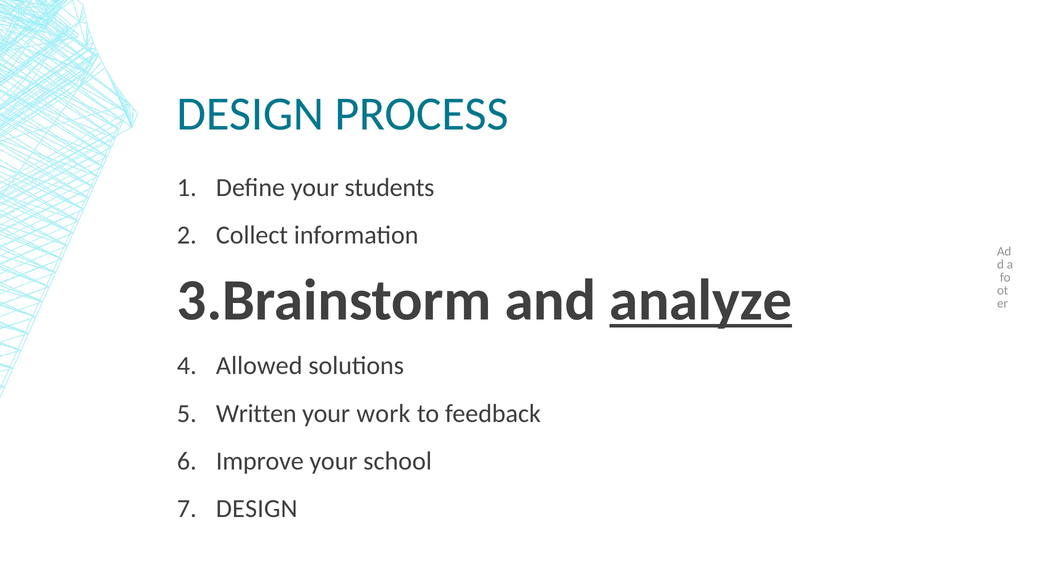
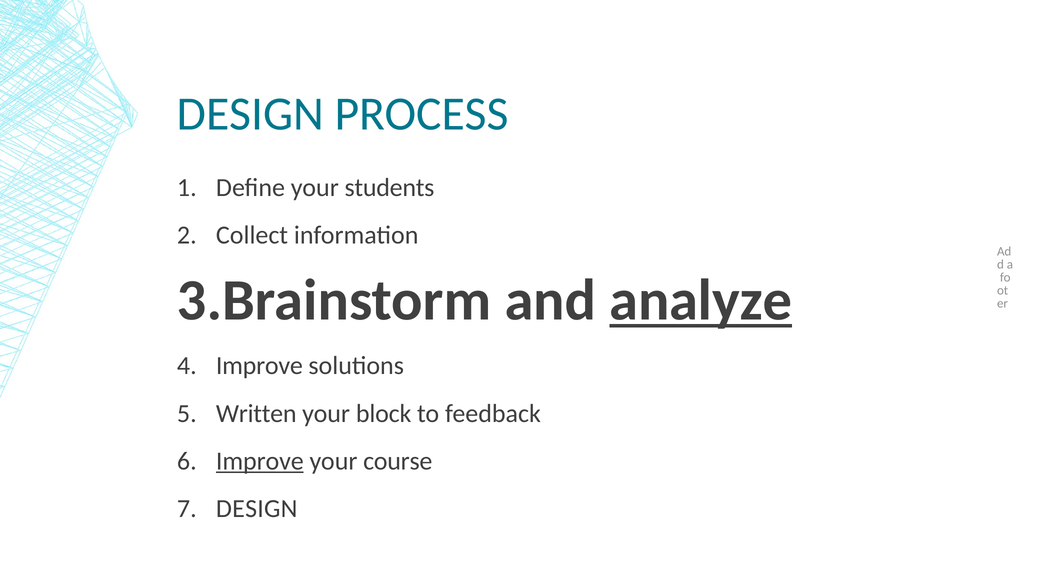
Allowed at (259, 365): Allowed -> Improve
work: work -> block
Improve at (260, 461) underline: none -> present
school: school -> course
